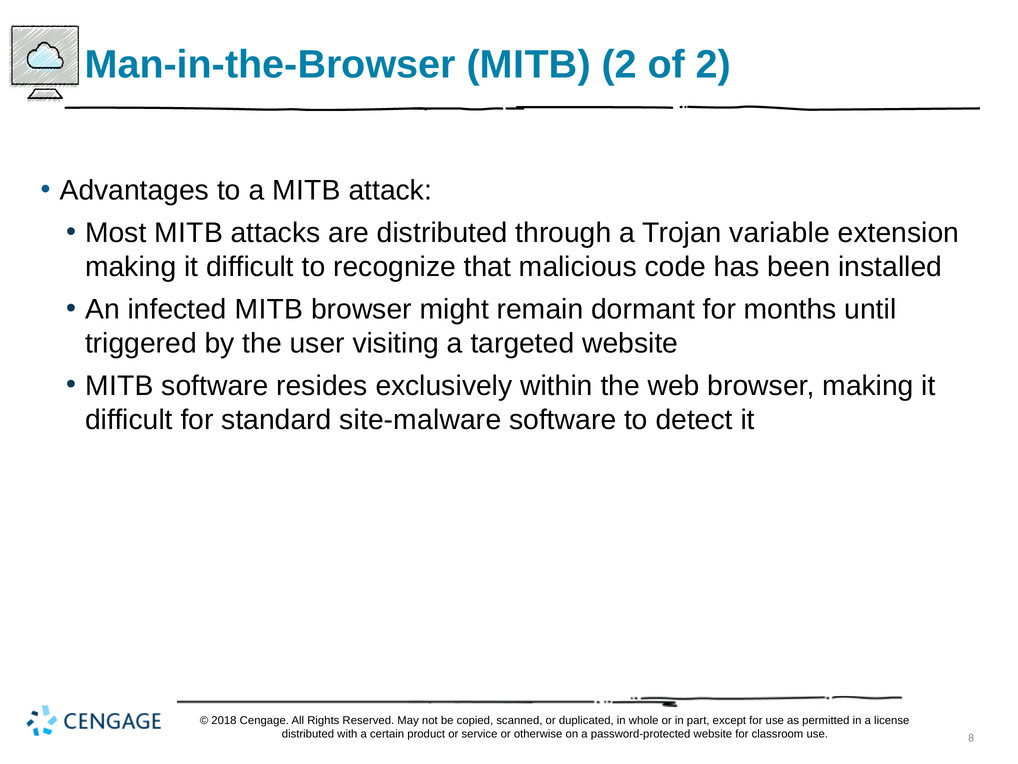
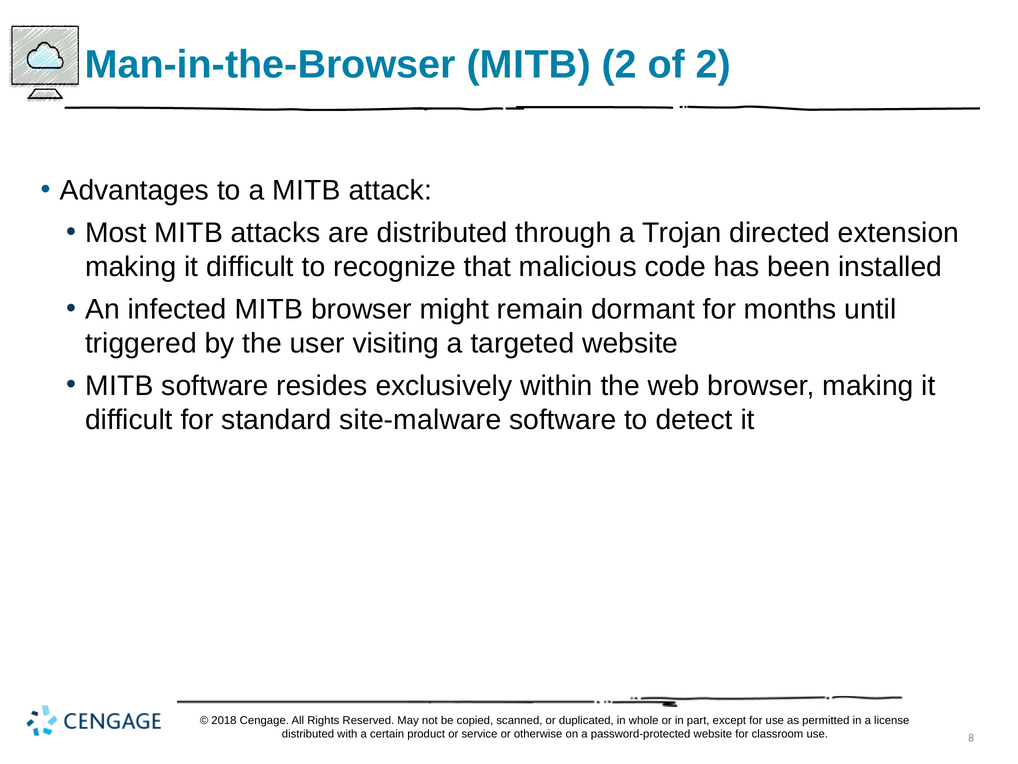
variable: variable -> directed
